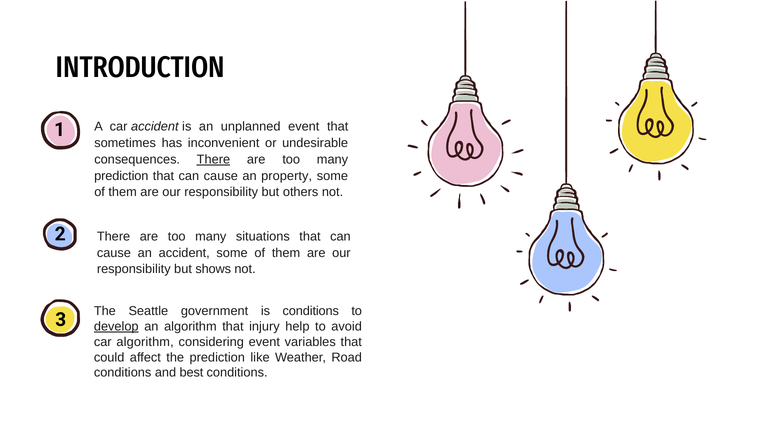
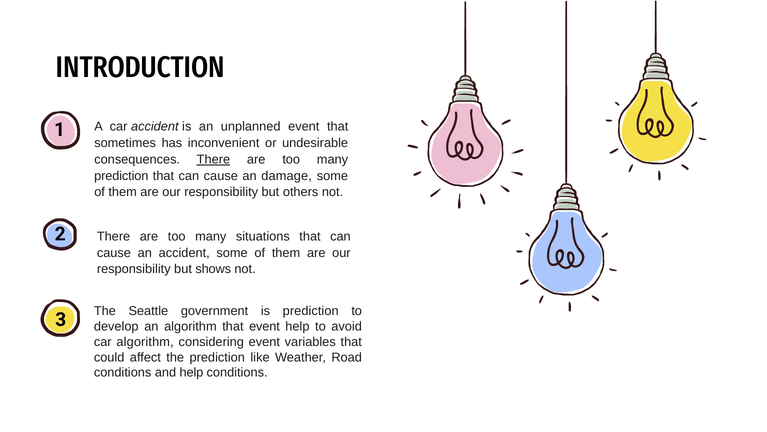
property: property -> damage
is conditions: conditions -> prediction
develop underline: present -> none
that injury: injury -> event
and best: best -> help
